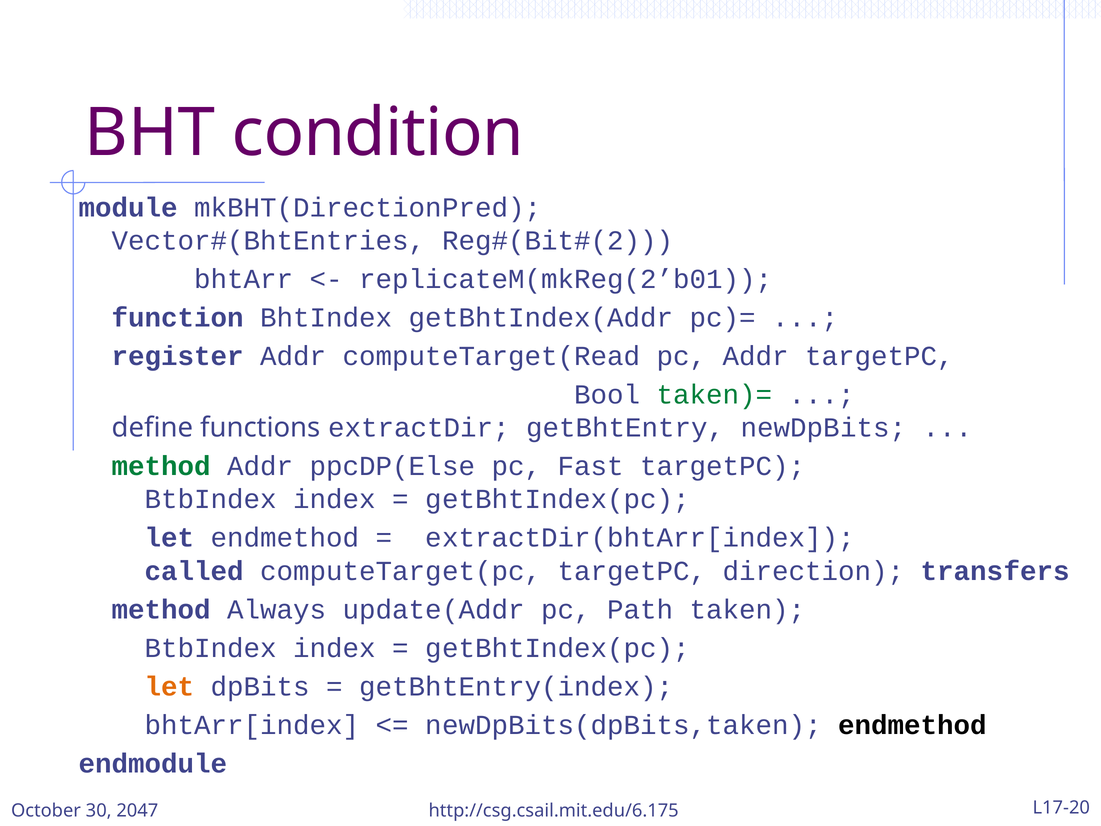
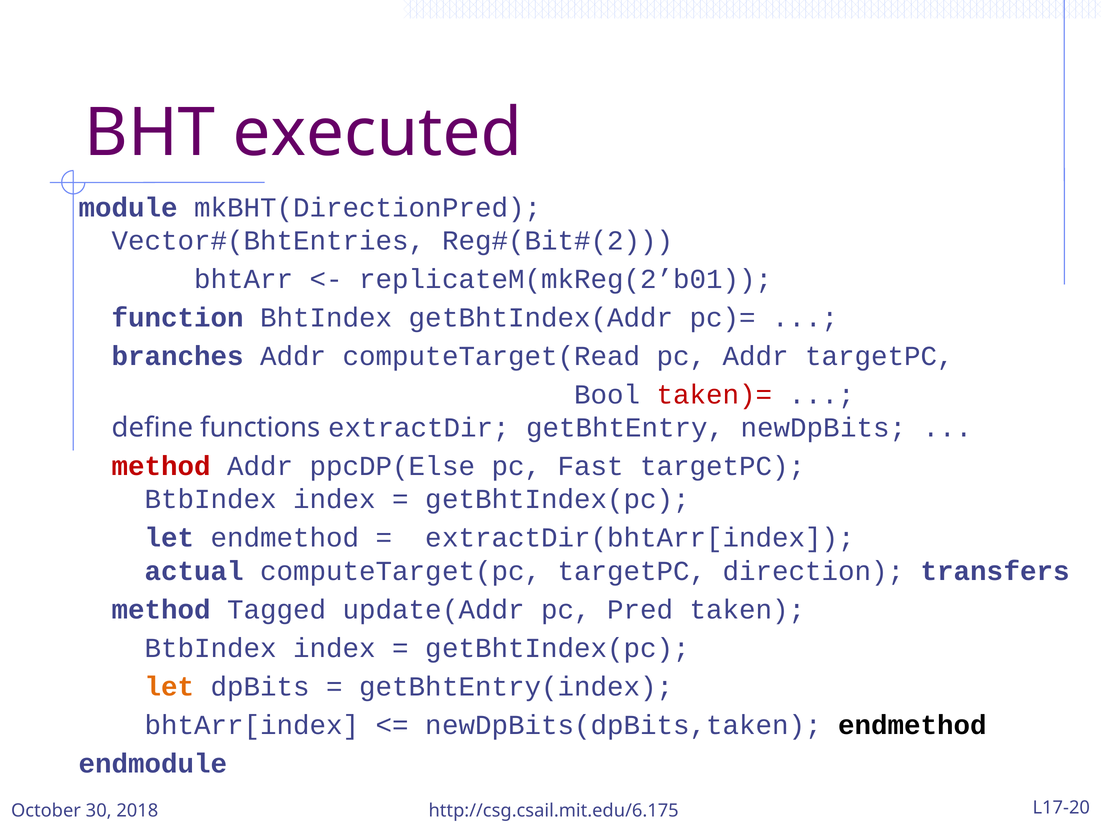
condition: condition -> executed
register: register -> branches
taken)= colour: green -> red
method at (161, 466) colour: green -> red
called: called -> actual
Always: Always -> Tagged
Path: Path -> Pred
2047: 2047 -> 2018
